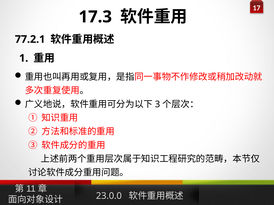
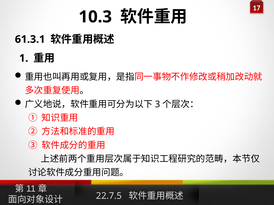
17.3: 17.3 -> 10.3
77.2.1: 77.2.1 -> 61.3.1
23.0.0: 23.0.0 -> 22.7.5
